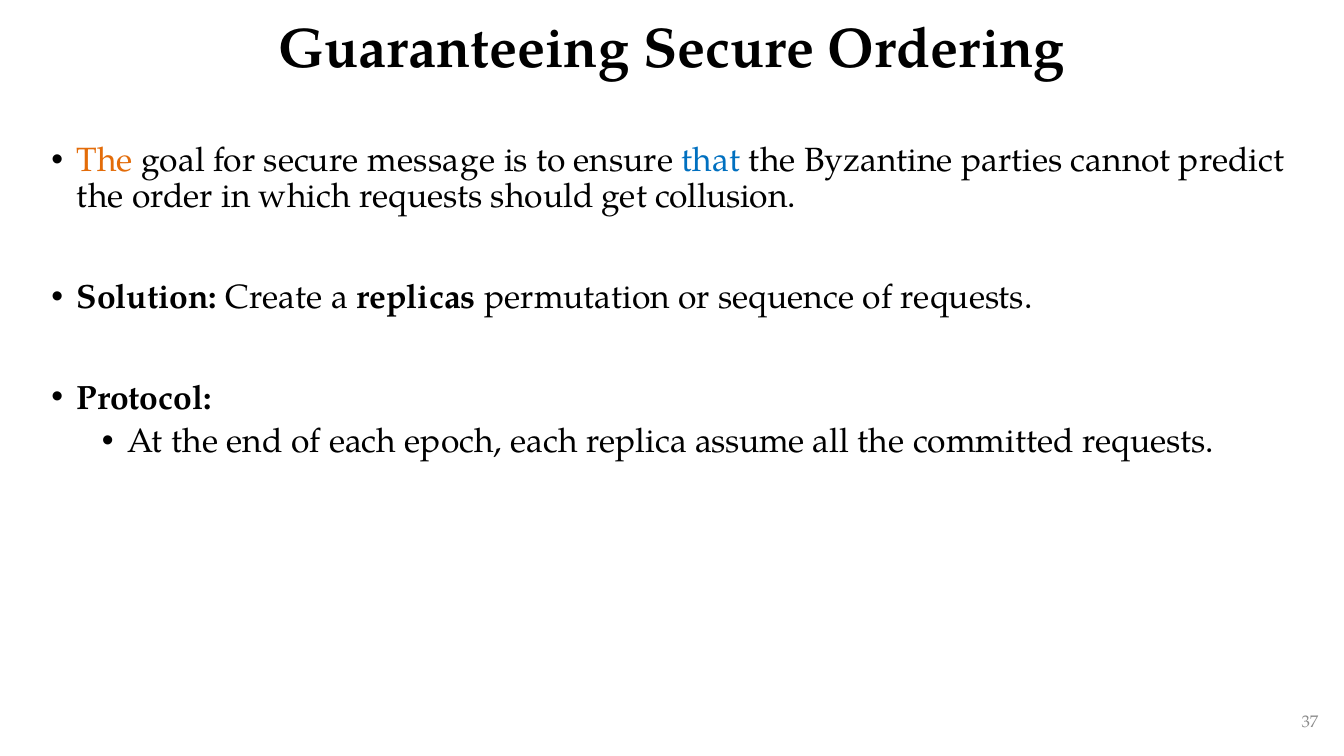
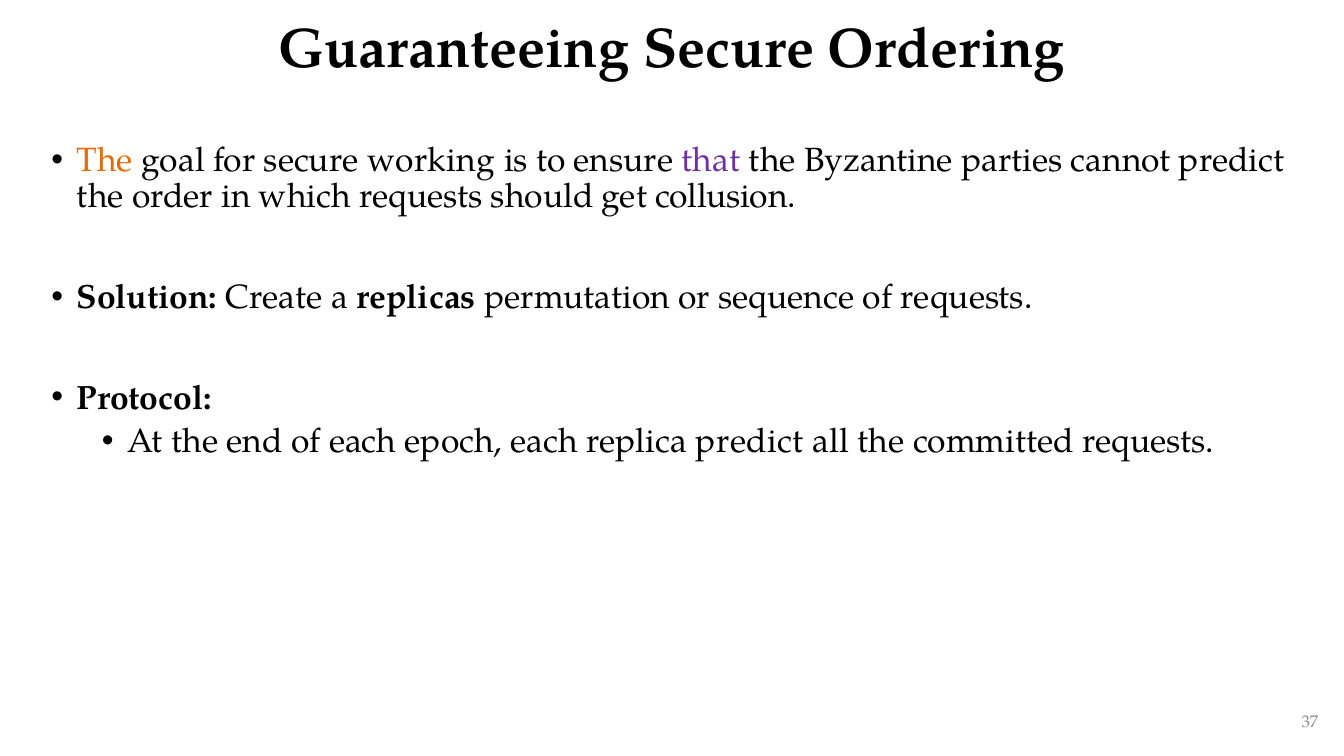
message: message -> working
that colour: blue -> purple
replica assume: assume -> predict
